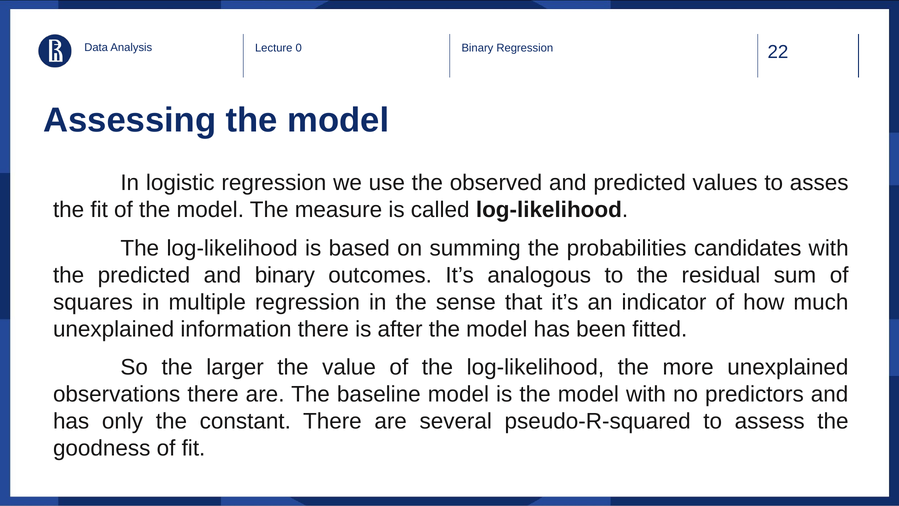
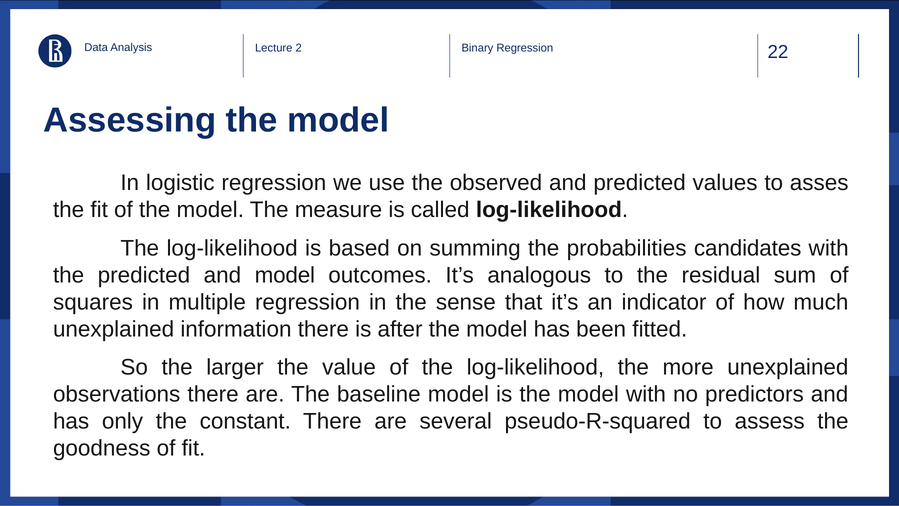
0: 0 -> 2
and binary: binary -> model
